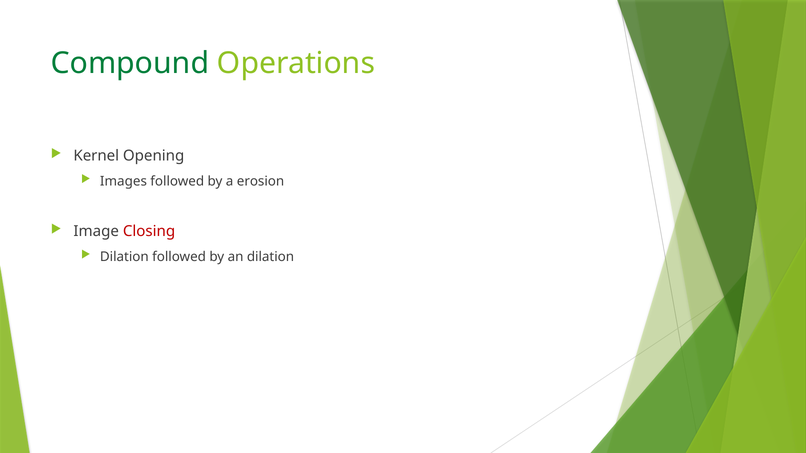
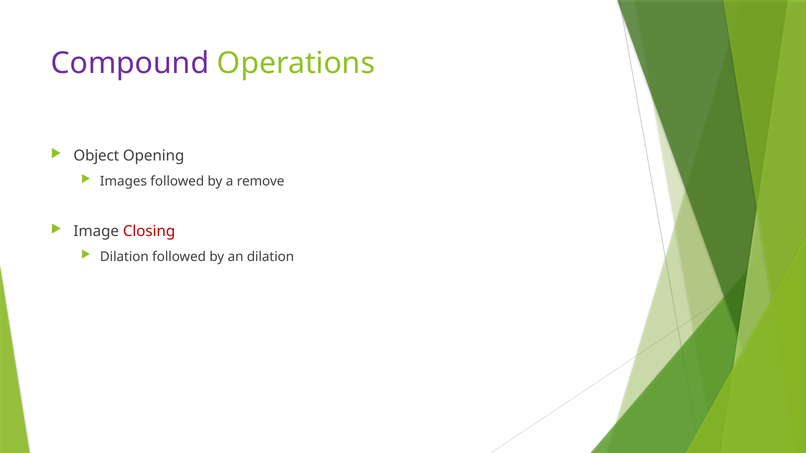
Compound colour: green -> purple
Kernel: Kernel -> Object
erosion: erosion -> remove
